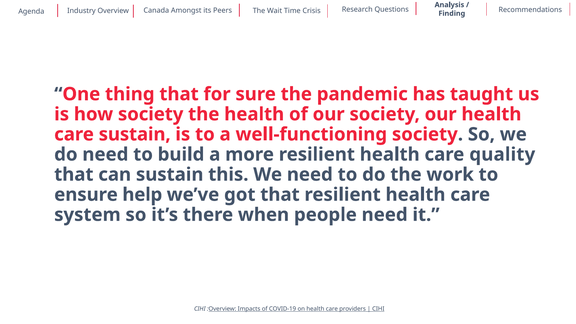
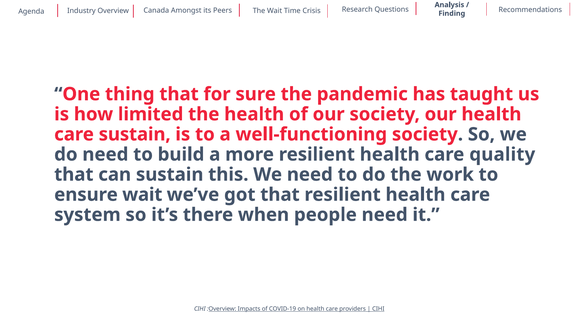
how society: society -> limited
ensure help: help -> wait
